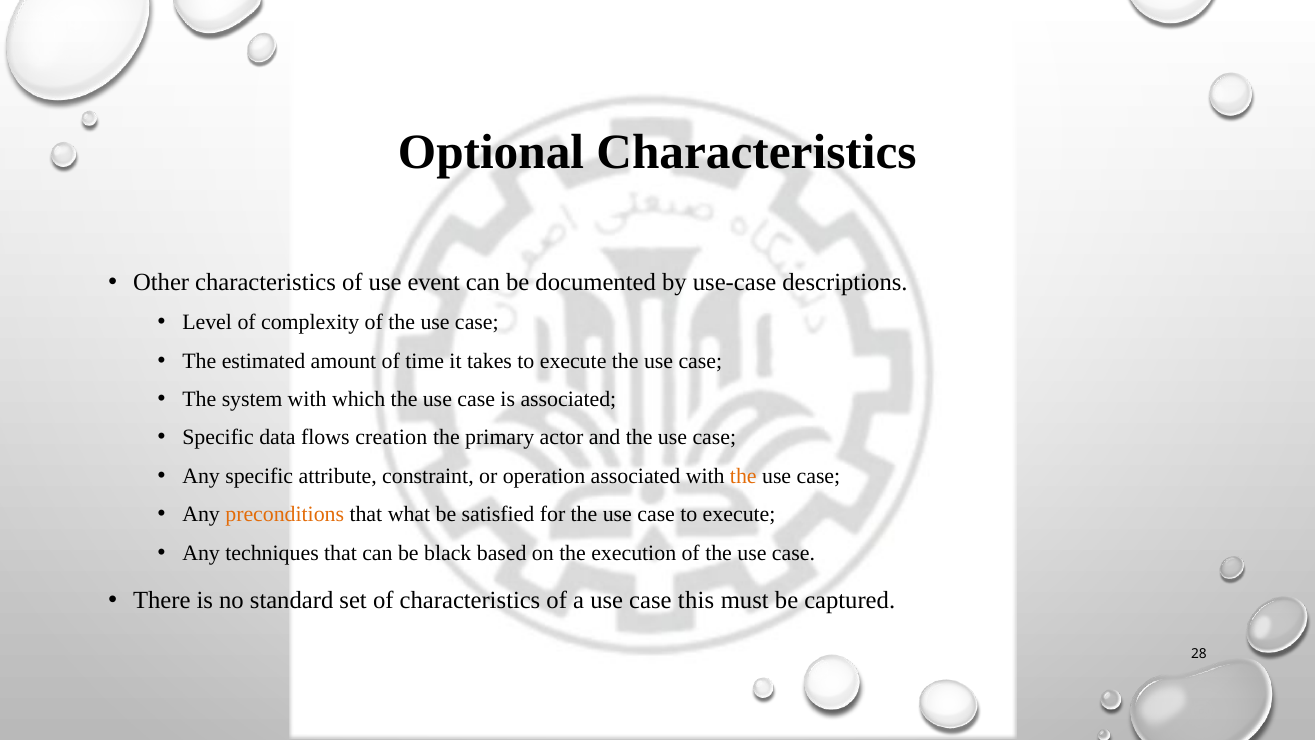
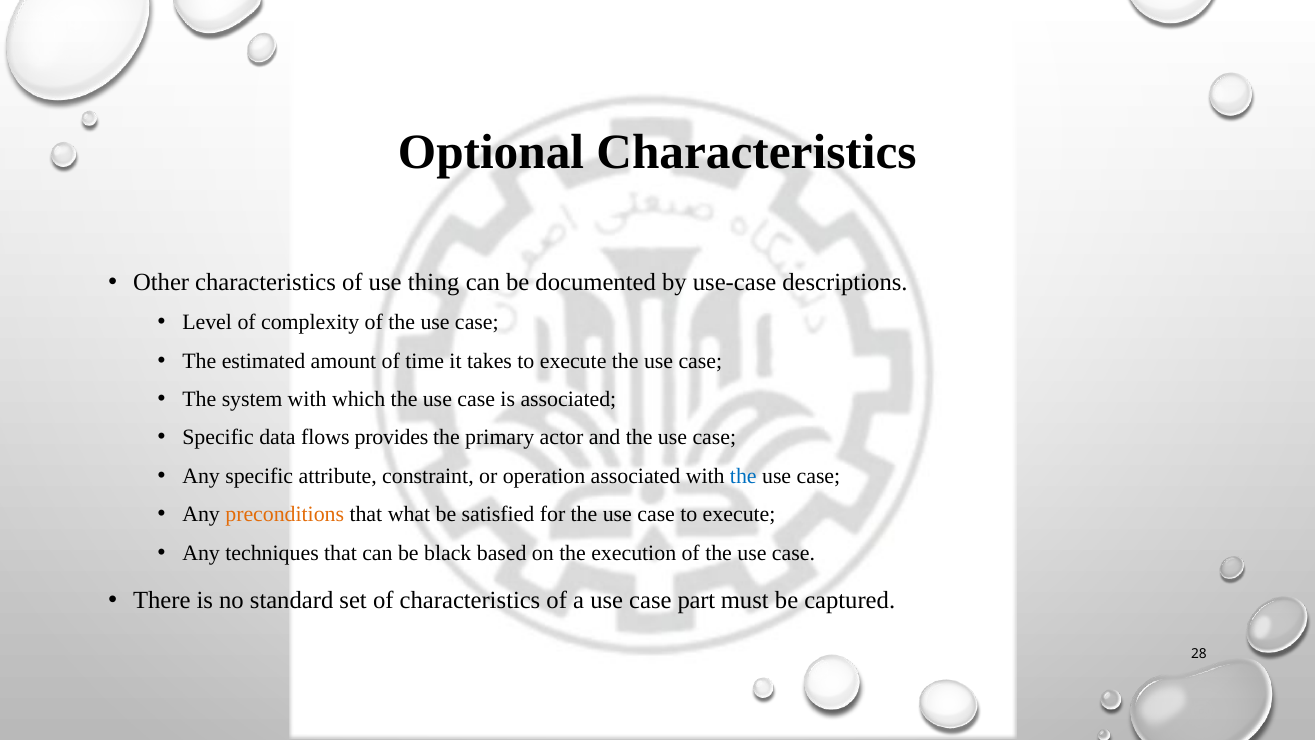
event: event -> thing
creation: creation -> provides
the at (743, 476) colour: orange -> blue
this: this -> part
